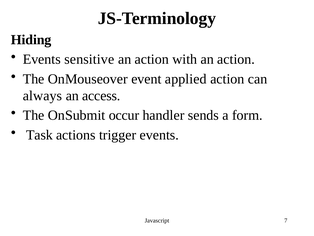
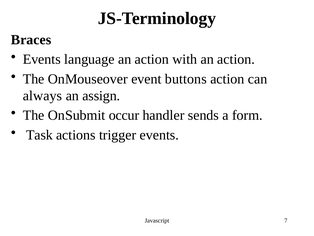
Hiding: Hiding -> Braces
sensitive: sensitive -> language
applied: applied -> buttons
access: access -> assign
